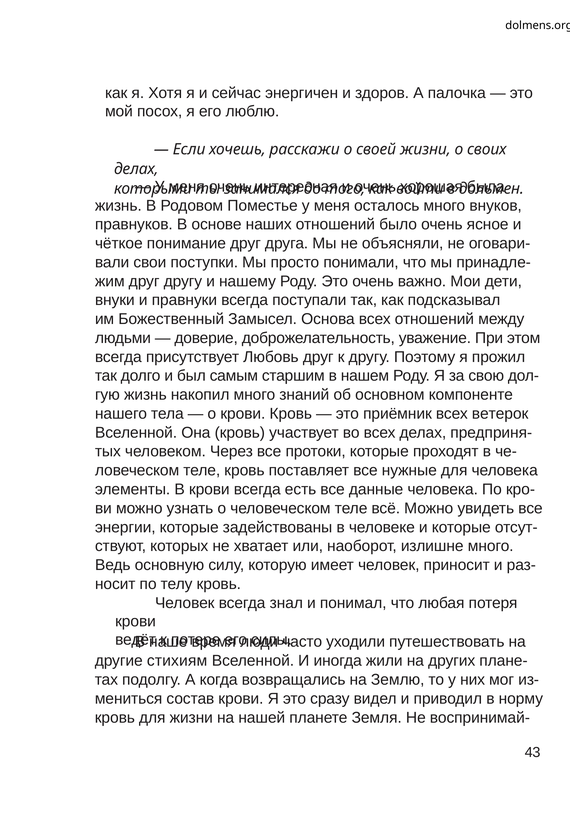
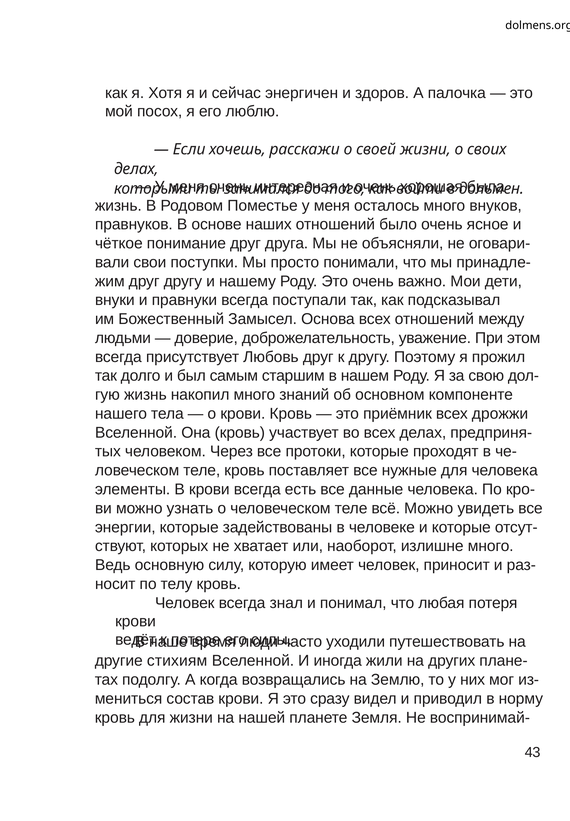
ветерок: ветерок -> дрожжи
